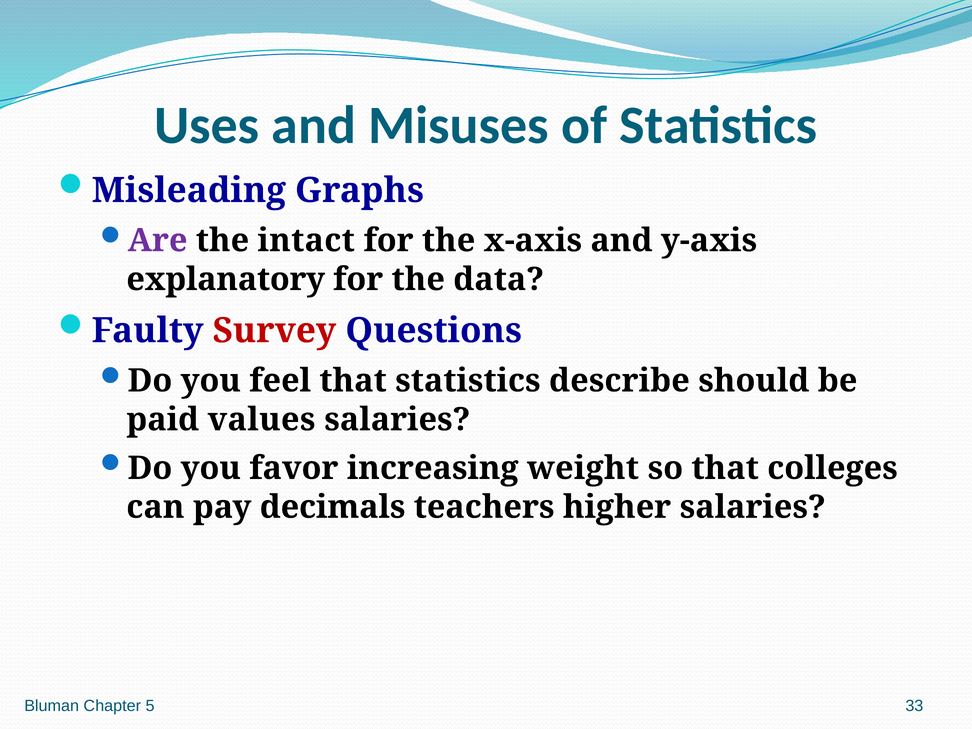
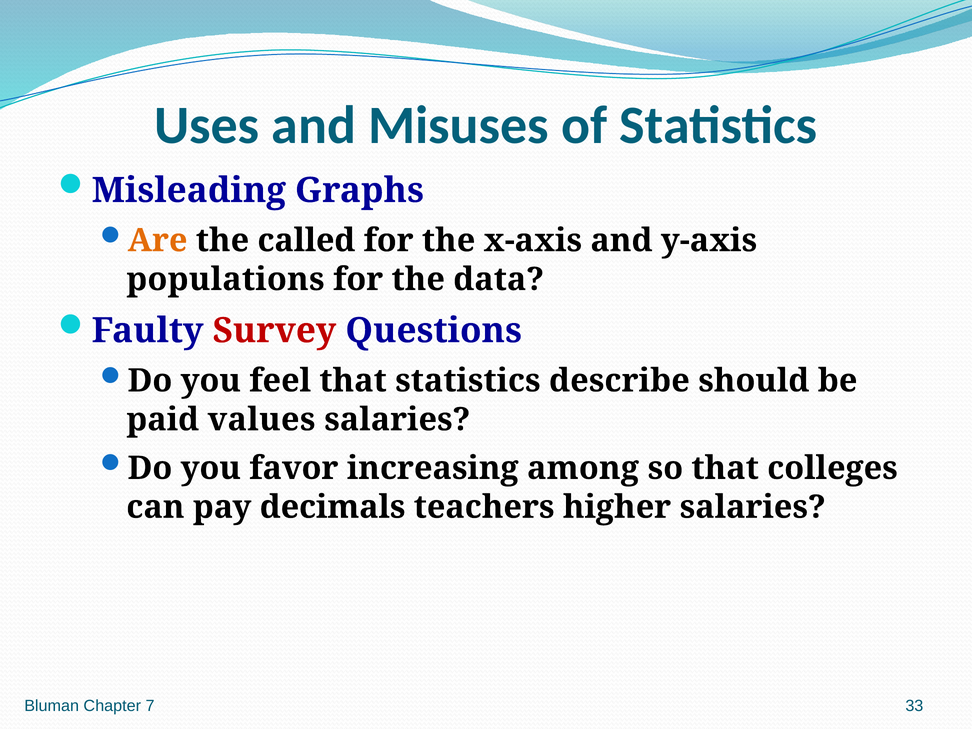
Are colour: purple -> orange
intact: intact -> called
explanatory: explanatory -> populations
weight: weight -> among
5: 5 -> 7
